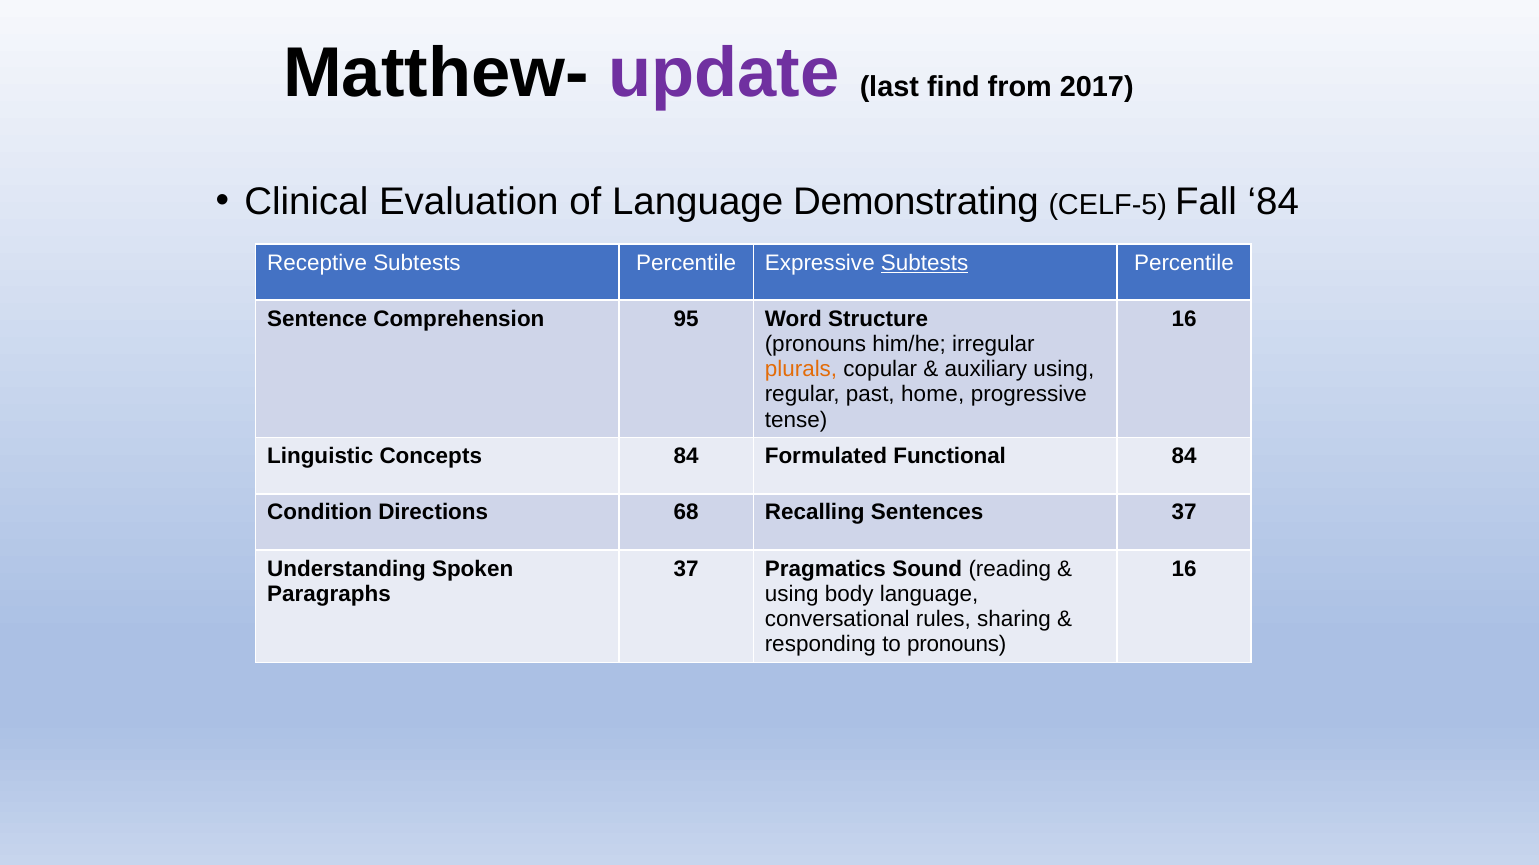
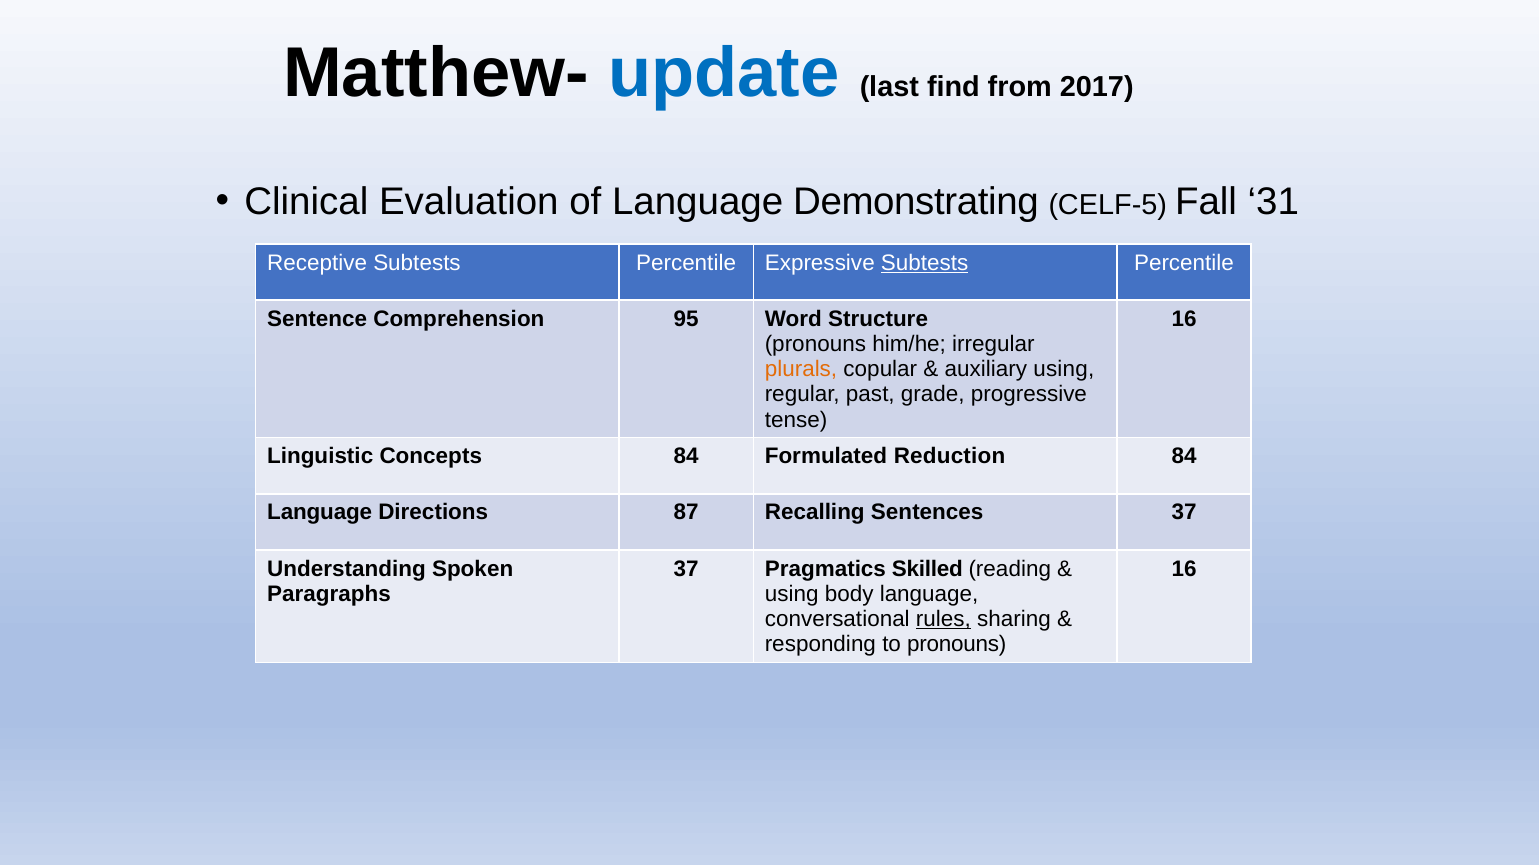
update colour: purple -> blue
Fall 84: 84 -> 31
home: home -> grade
Functional: Functional -> Reduction
Condition at (320, 513): Condition -> Language
68: 68 -> 87
Sound: Sound -> Skilled
rules underline: none -> present
